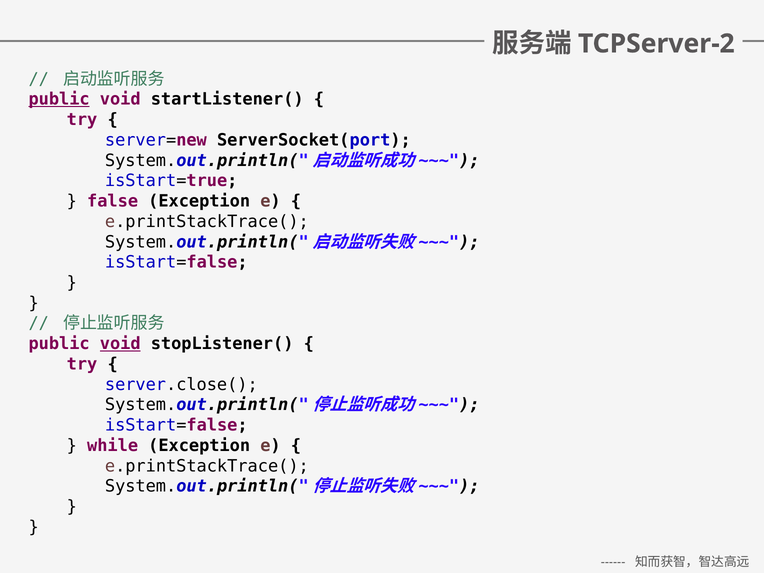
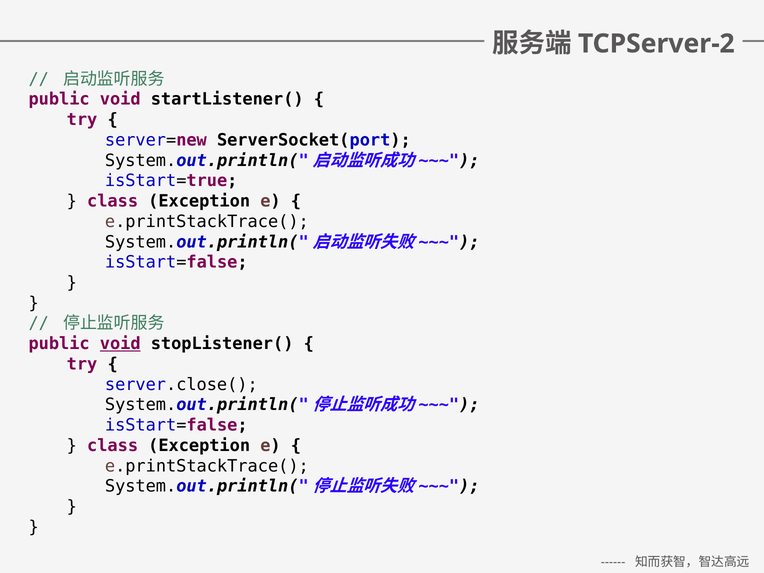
public at (59, 99) underline: present -> none
false at (113, 201): false -> class
while at (113, 446): while -> class
